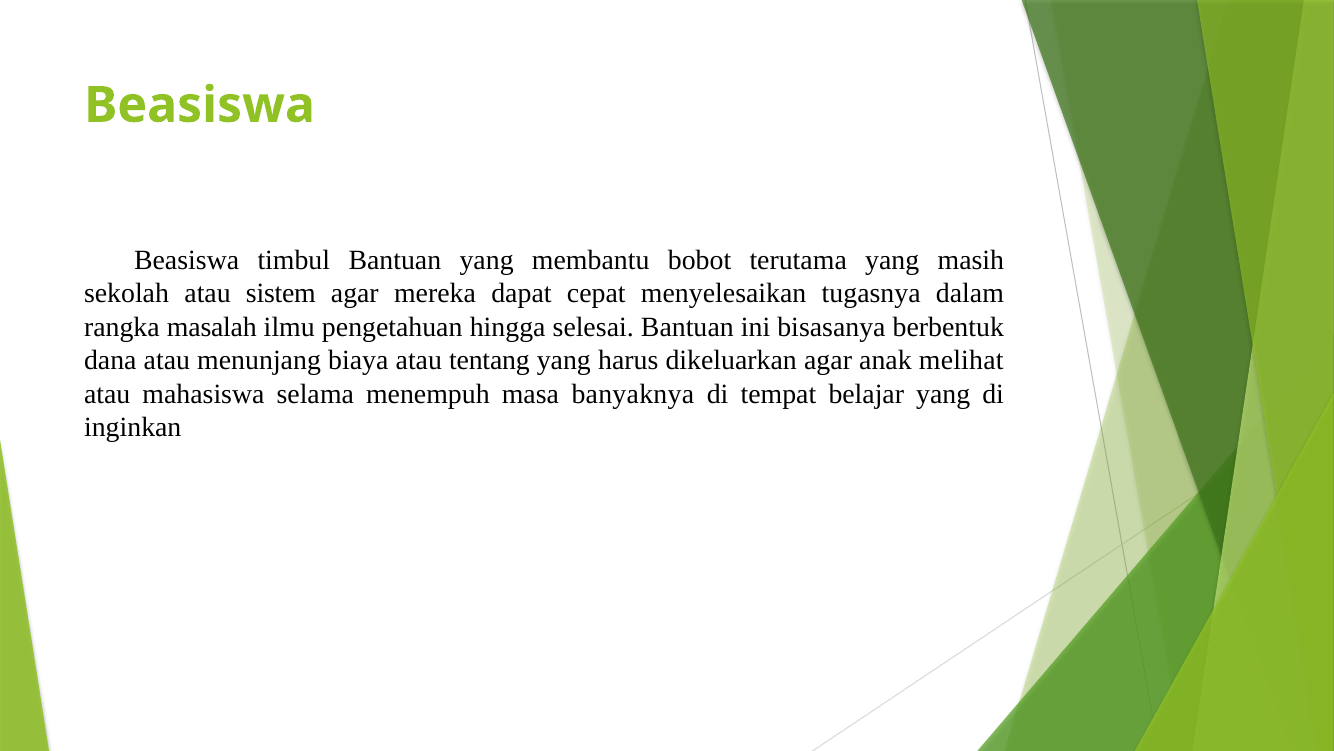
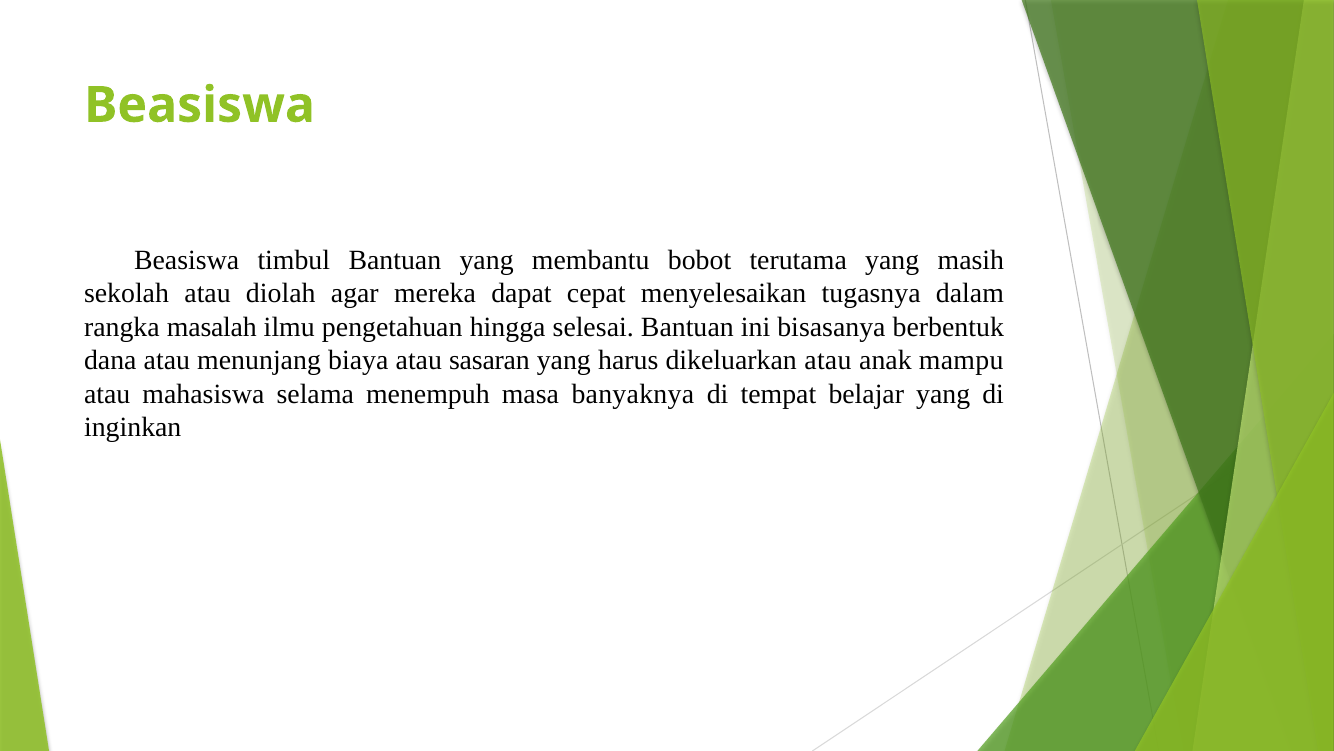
sistem: sistem -> diolah
tentang: tentang -> sasaran
dikeluarkan agar: agar -> atau
melihat: melihat -> mampu
